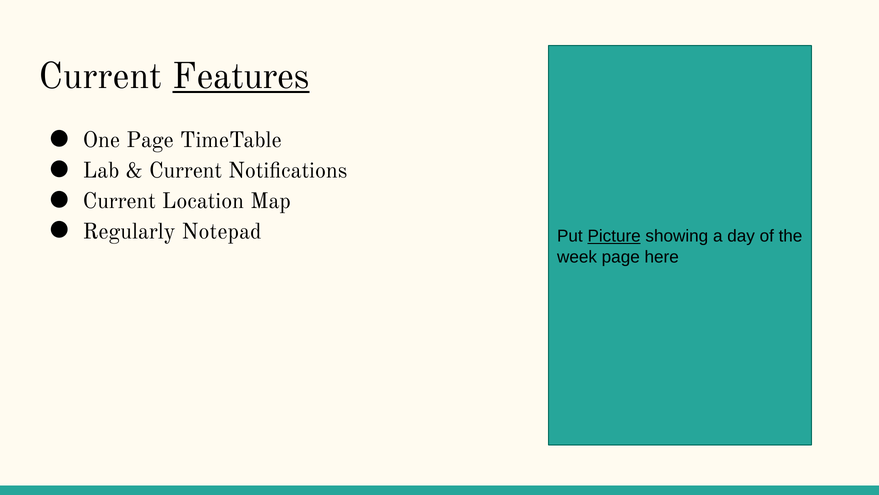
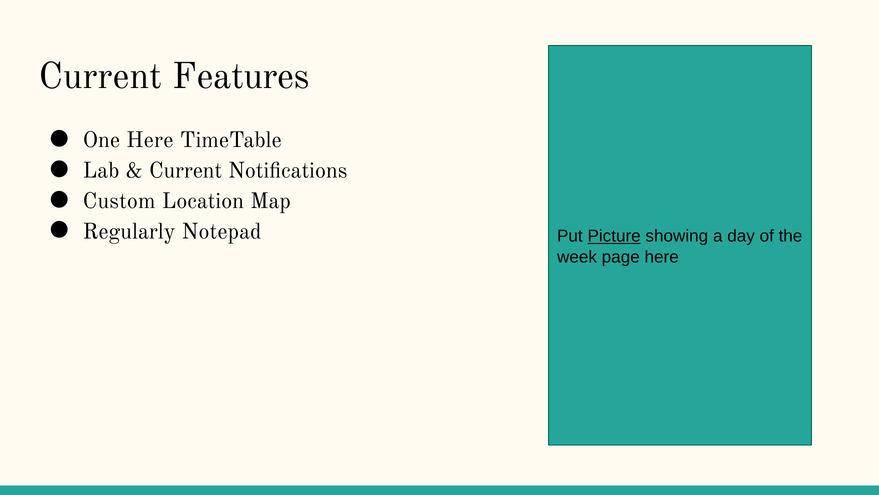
Features underline: present -> none
One Page: Page -> Here
Current at (119, 201): Current -> Custom
